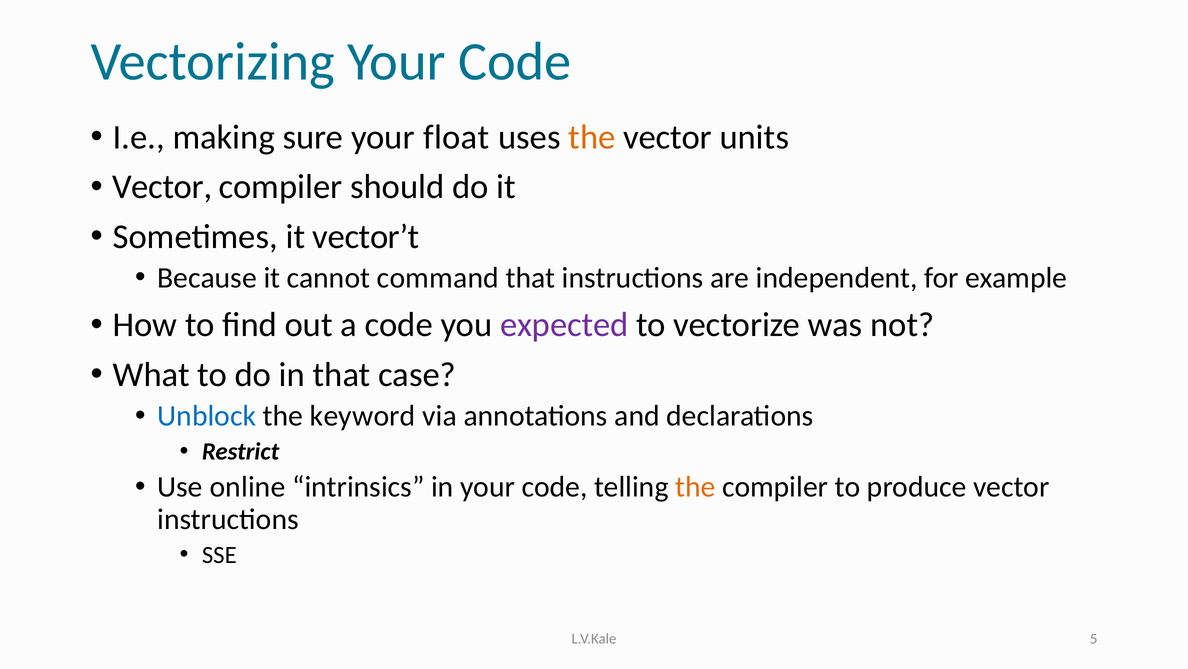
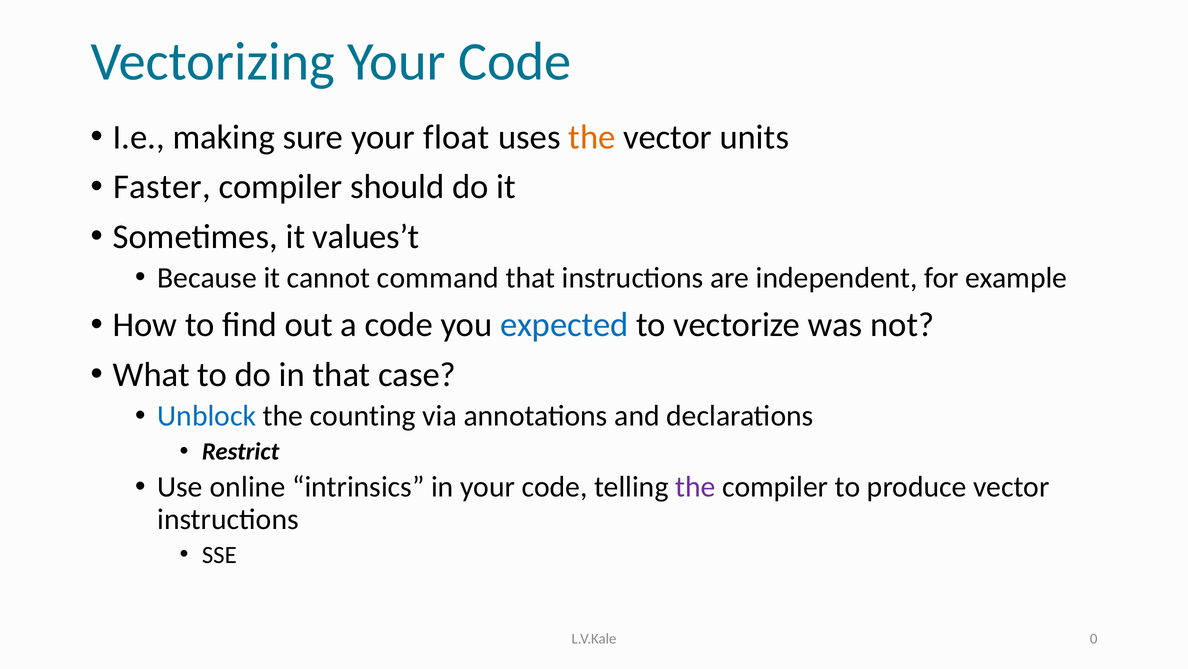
Vector at (162, 187): Vector -> Faster
vector’t: vector’t -> values’t
expected colour: purple -> blue
keyword: keyword -> counting
the at (695, 487) colour: orange -> purple
5: 5 -> 0
